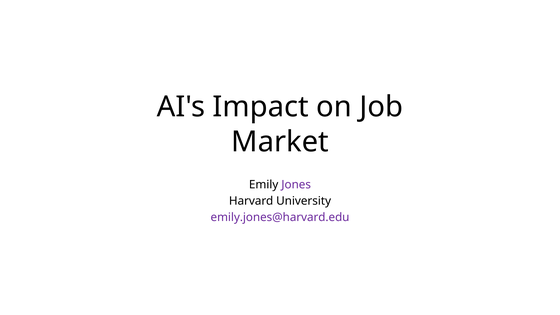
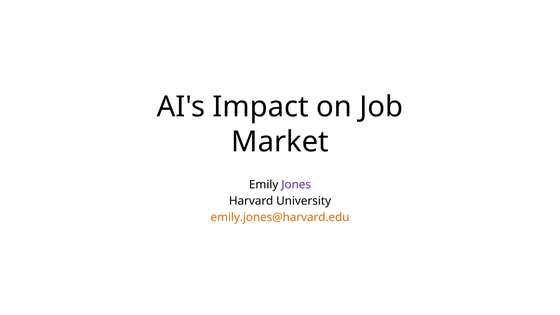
emily.jones@harvard.edu colour: purple -> orange
